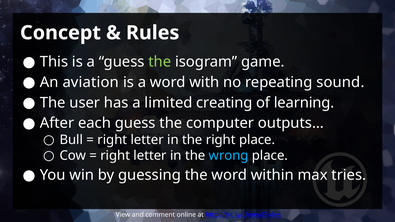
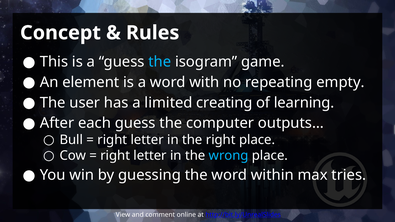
the at (160, 62) colour: light green -> light blue
aviation: aviation -> element
sound: sound -> empty
